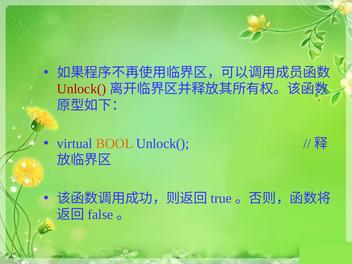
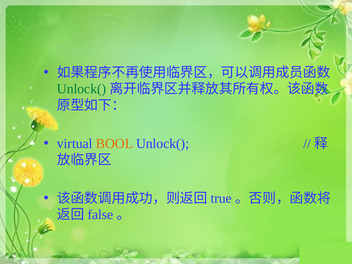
Unlock( at (82, 89) colour: red -> green
